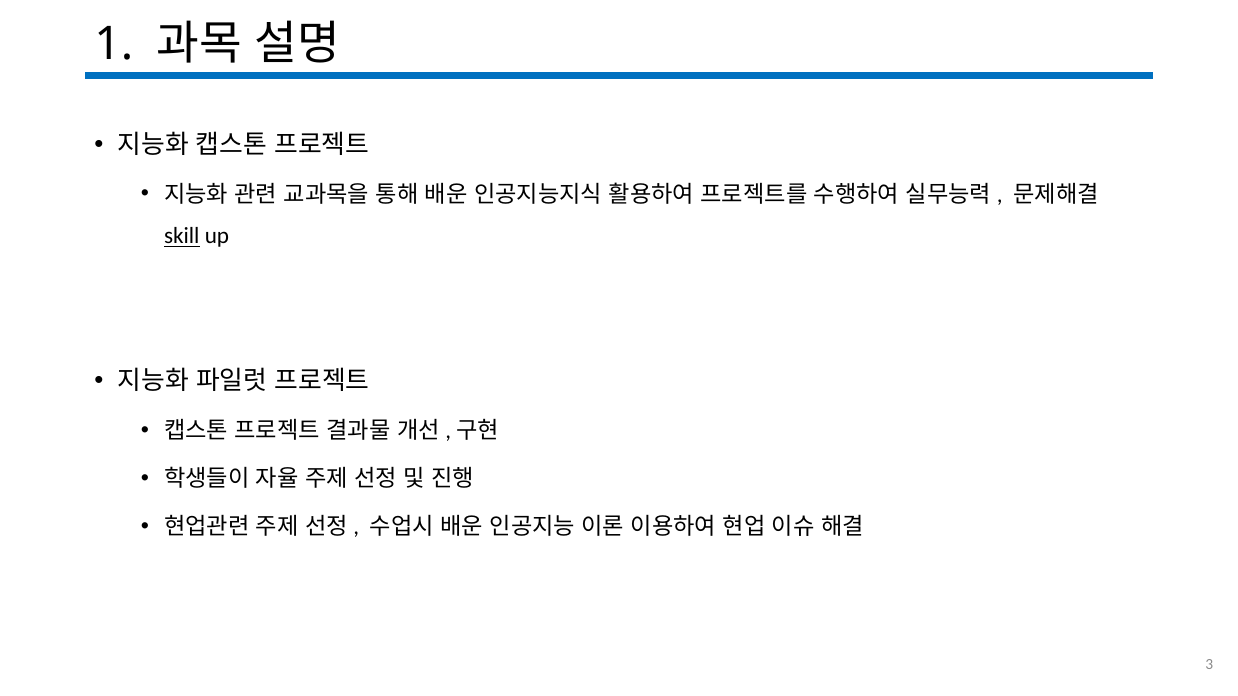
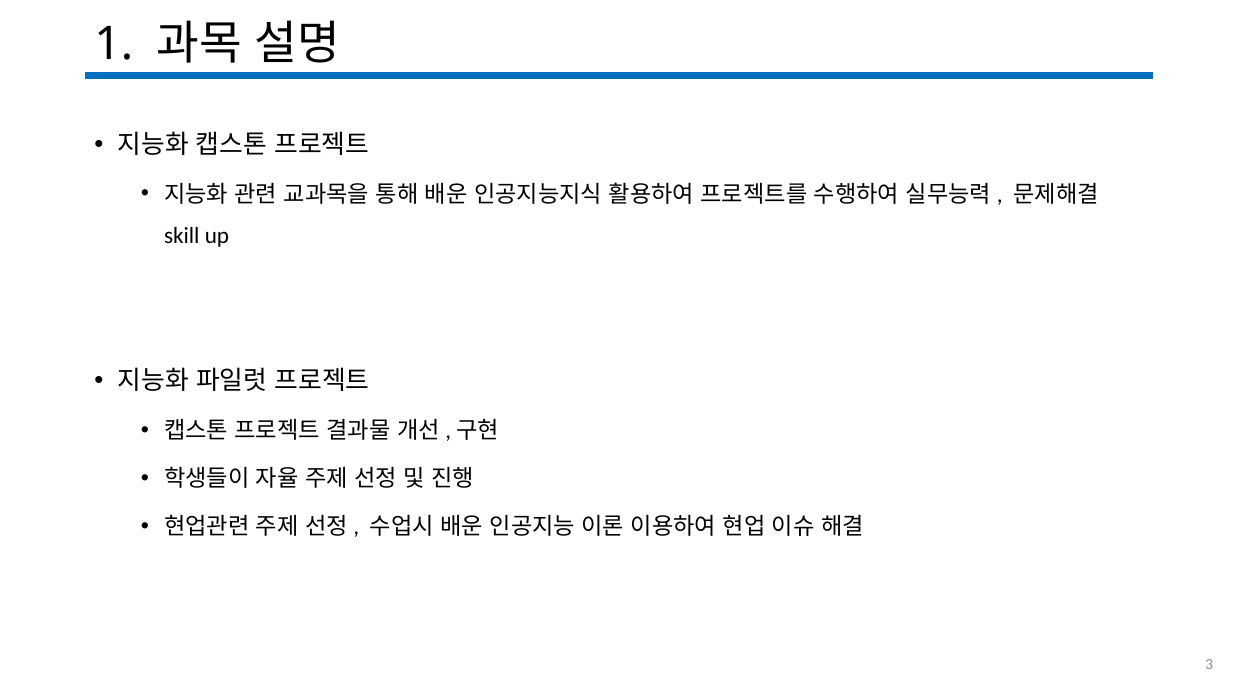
skill underline: present -> none
